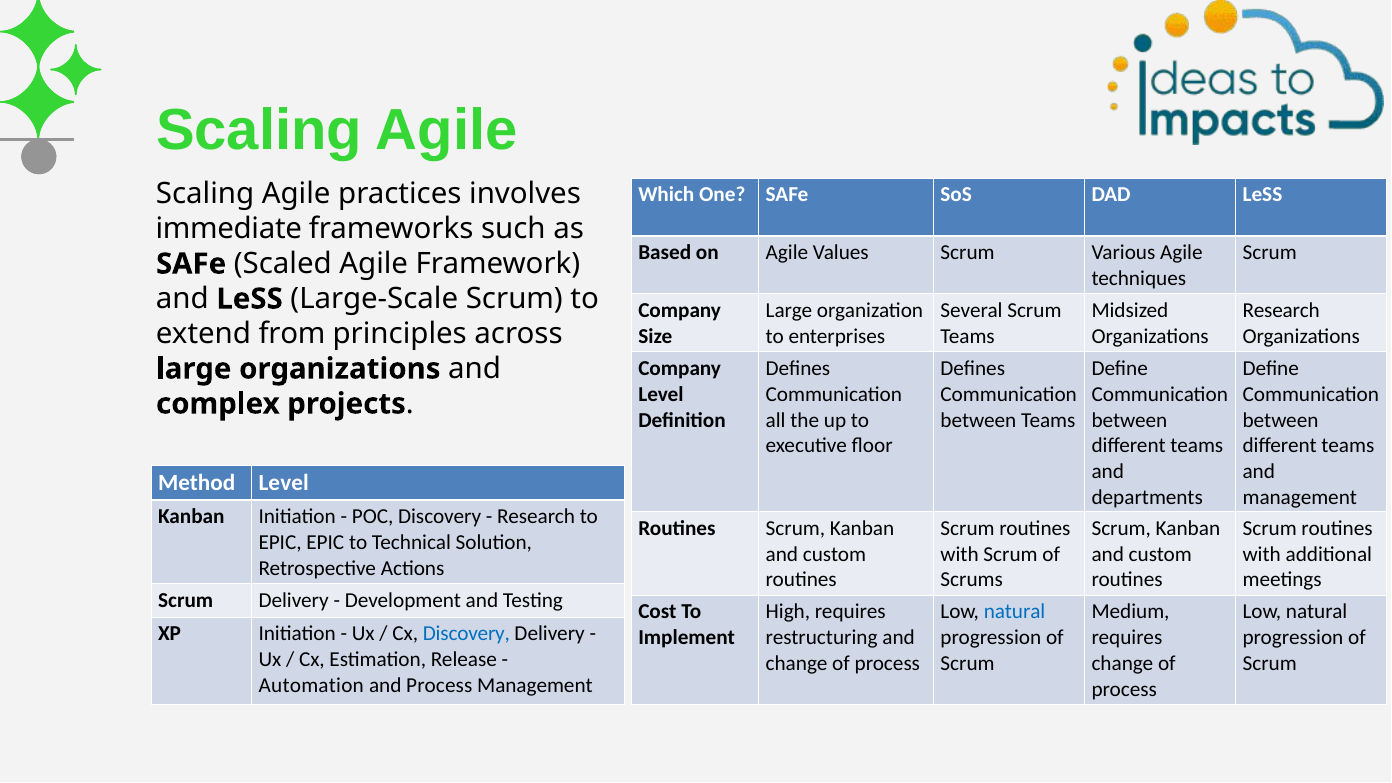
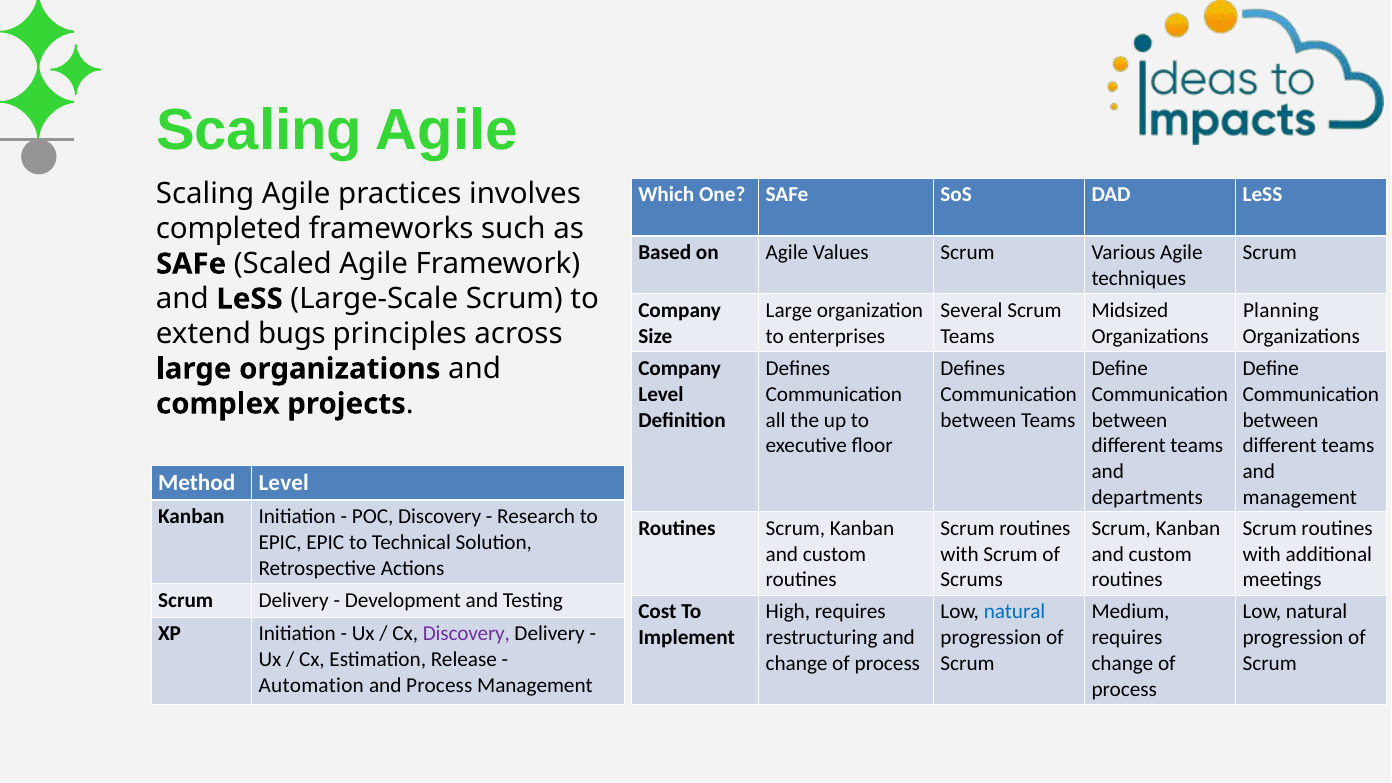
immediate: immediate -> completed
Research at (1281, 311): Research -> Planning
from: from -> bugs
Discovery at (466, 634) colour: blue -> purple
